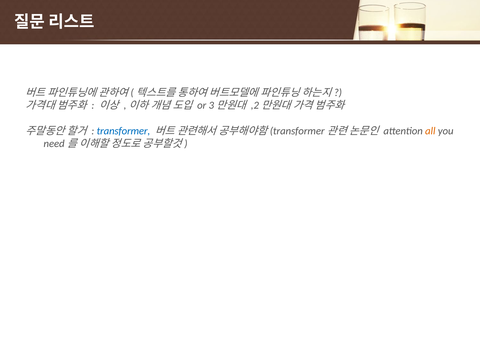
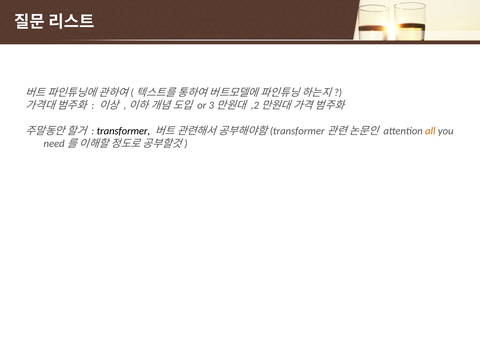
transformer colour: blue -> black
